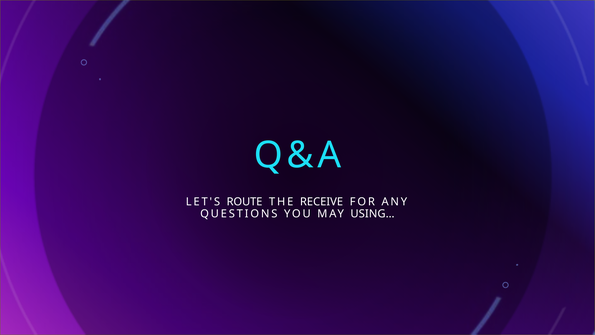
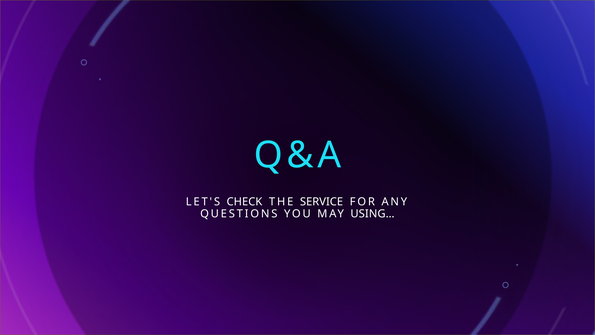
ROUTE: ROUTE -> CHECK
RECEIVE: RECEIVE -> SERVICE
